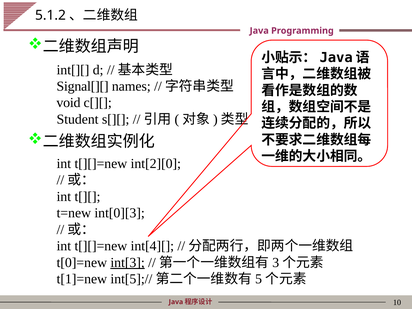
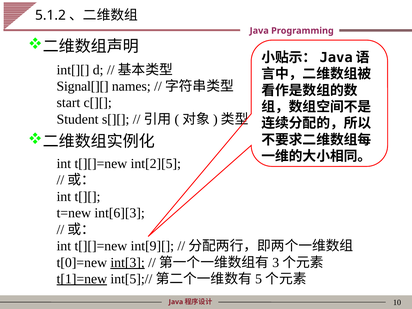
void: void -> start
int[2][0: int[2][0 -> int[2][5
int[0][3: int[0][3 -> int[6][3
int[4][: int[4][ -> int[9][
t[1]=new underline: none -> present
